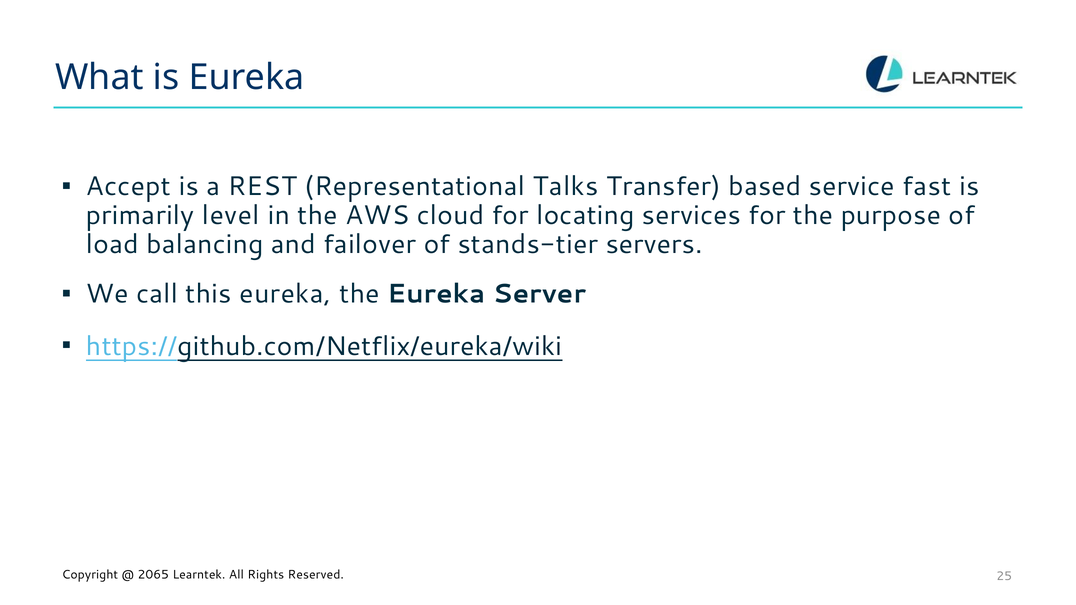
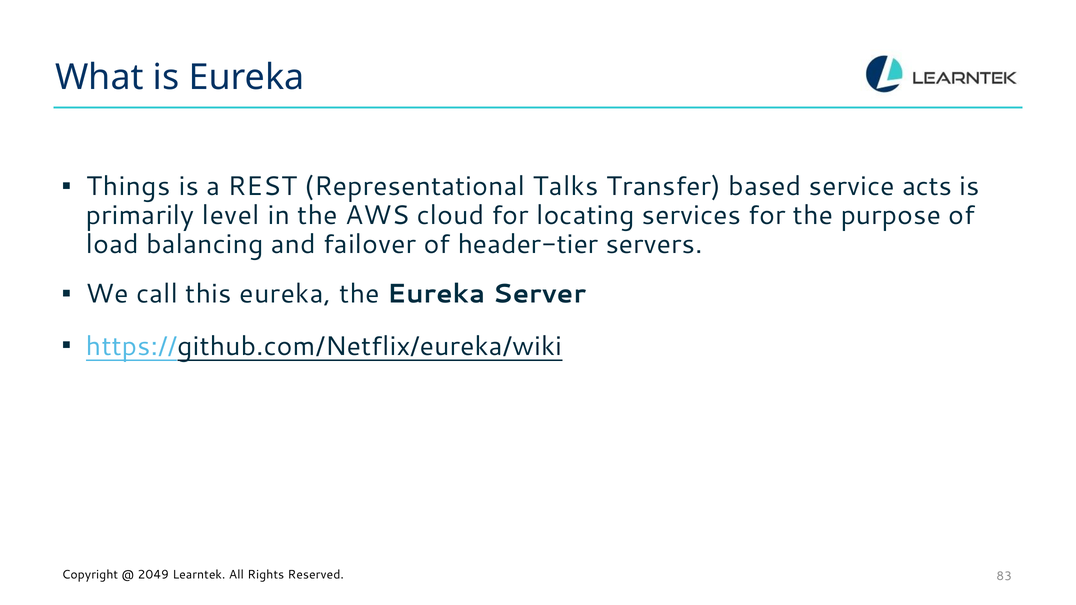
Accept: Accept -> Things
fast: fast -> acts
stands-tier: stands-tier -> header-tier
2065: 2065 -> 2049
25: 25 -> 83
